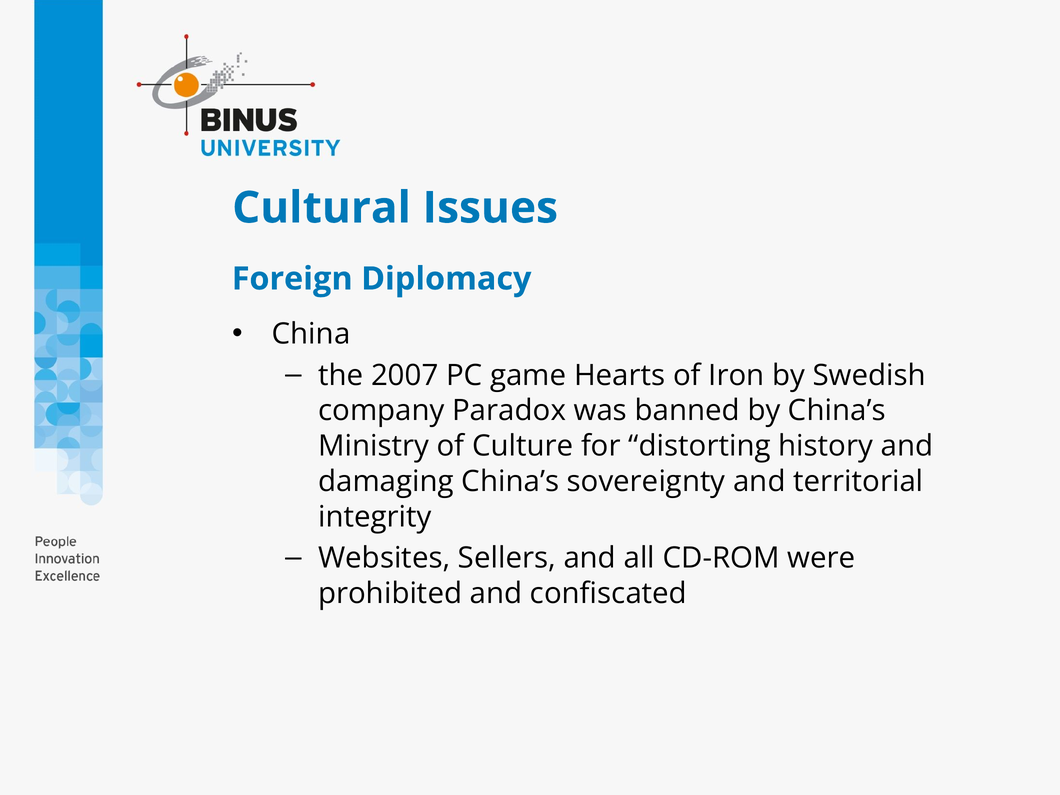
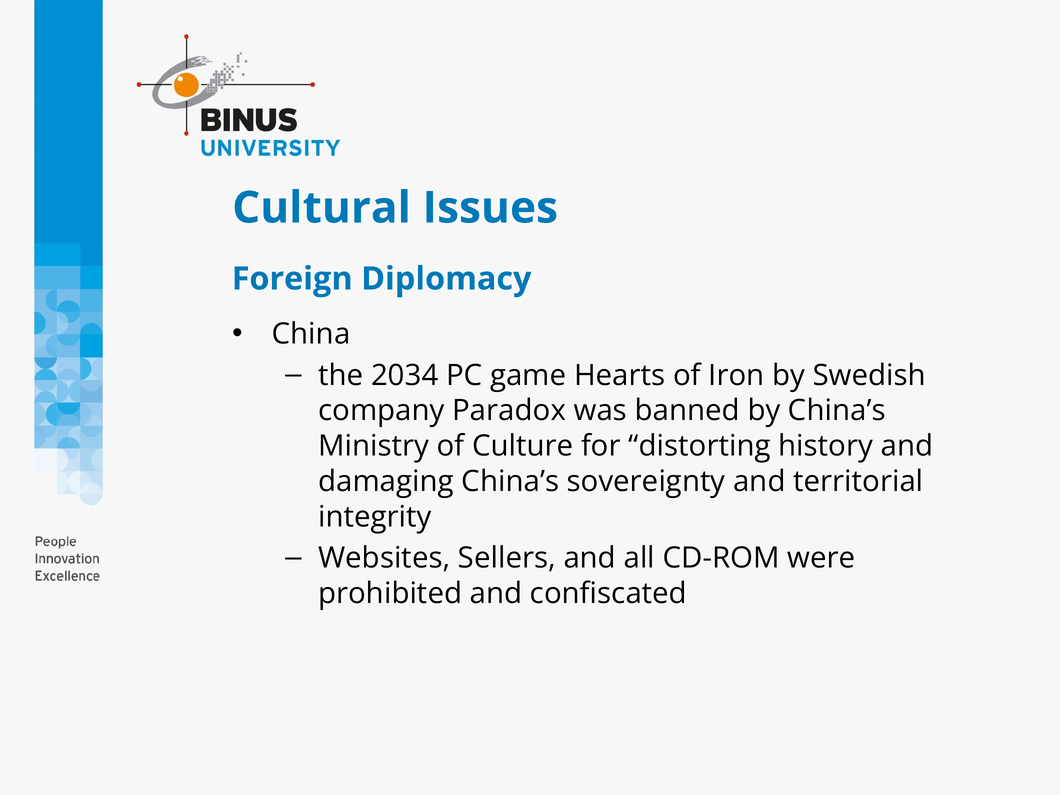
2007: 2007 -> 2034
